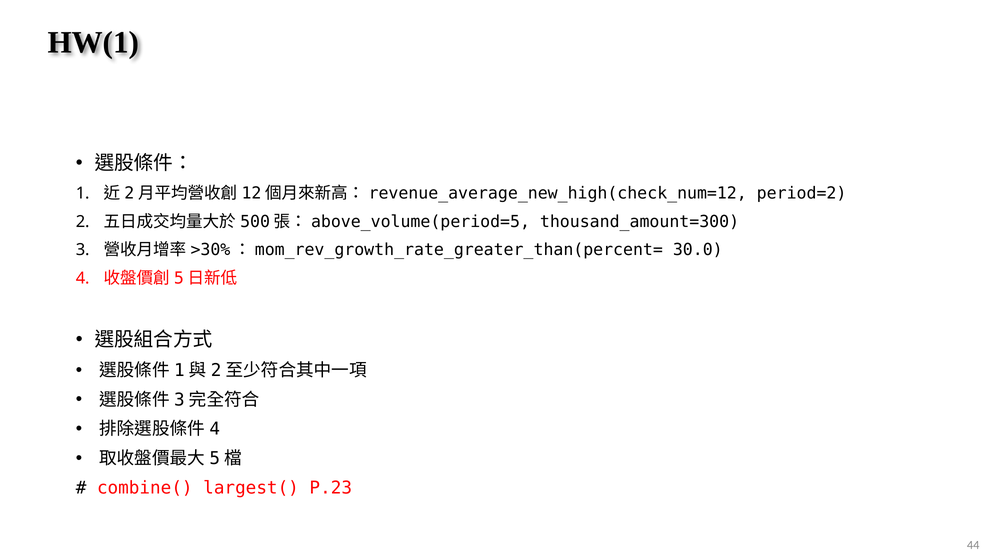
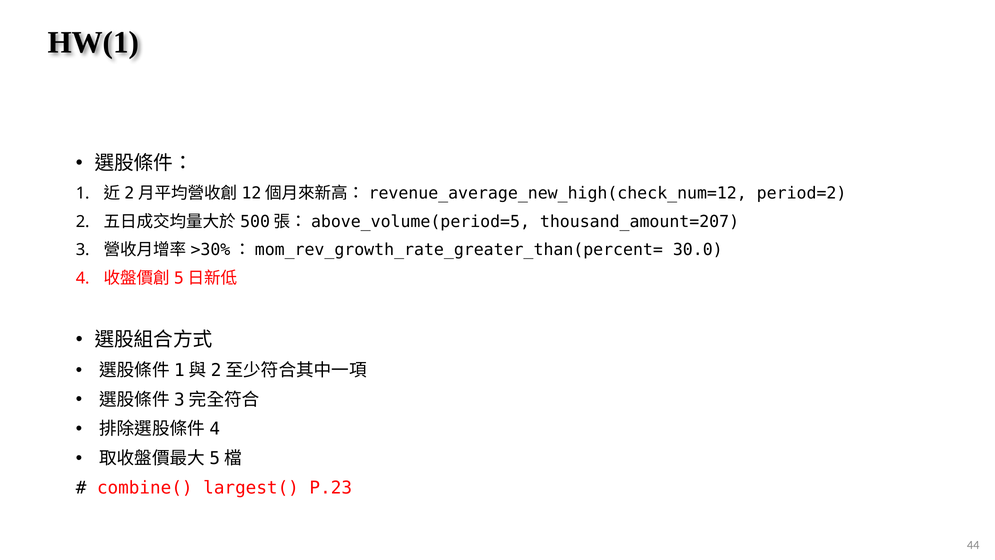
thousand_amount=300: thousand_amount=300 -> thousand_amount=207
